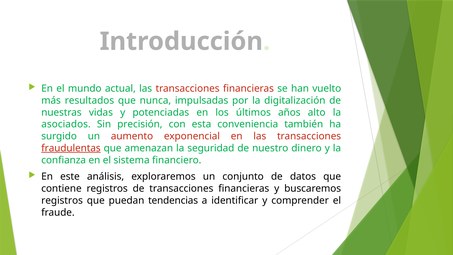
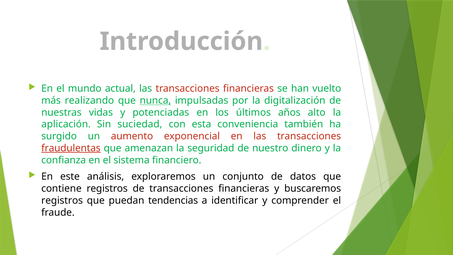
resultados: resultados -> realizando
nunca underline: none -> present
asociados: asociados -> aplicación
precisión: precisión -> suciedad
